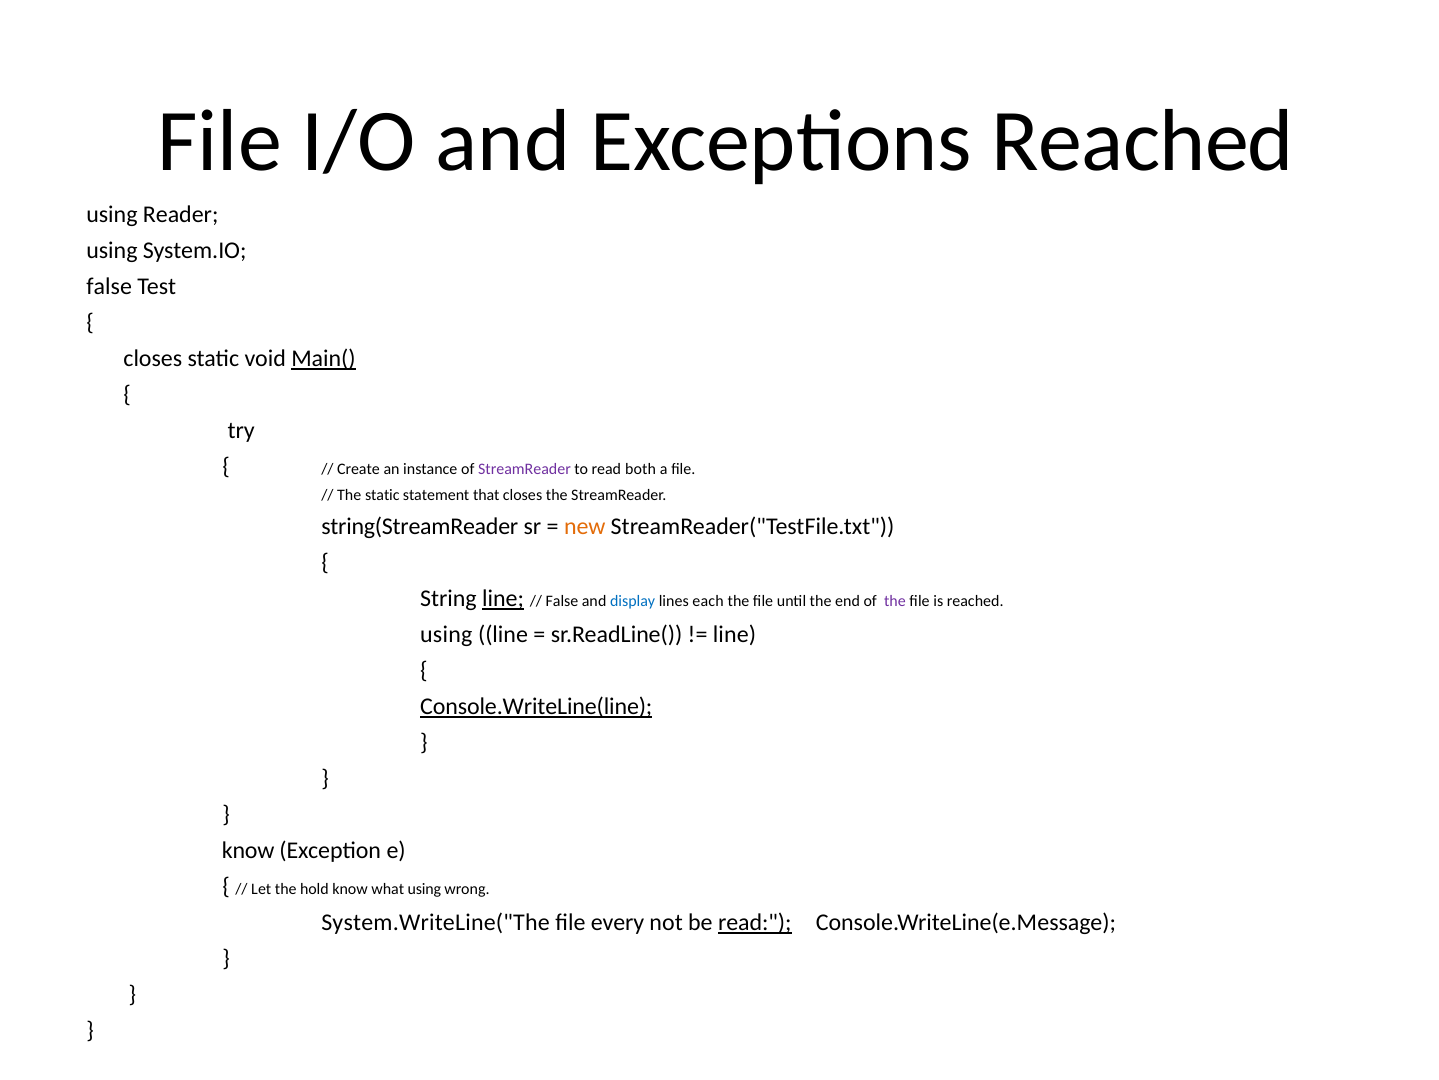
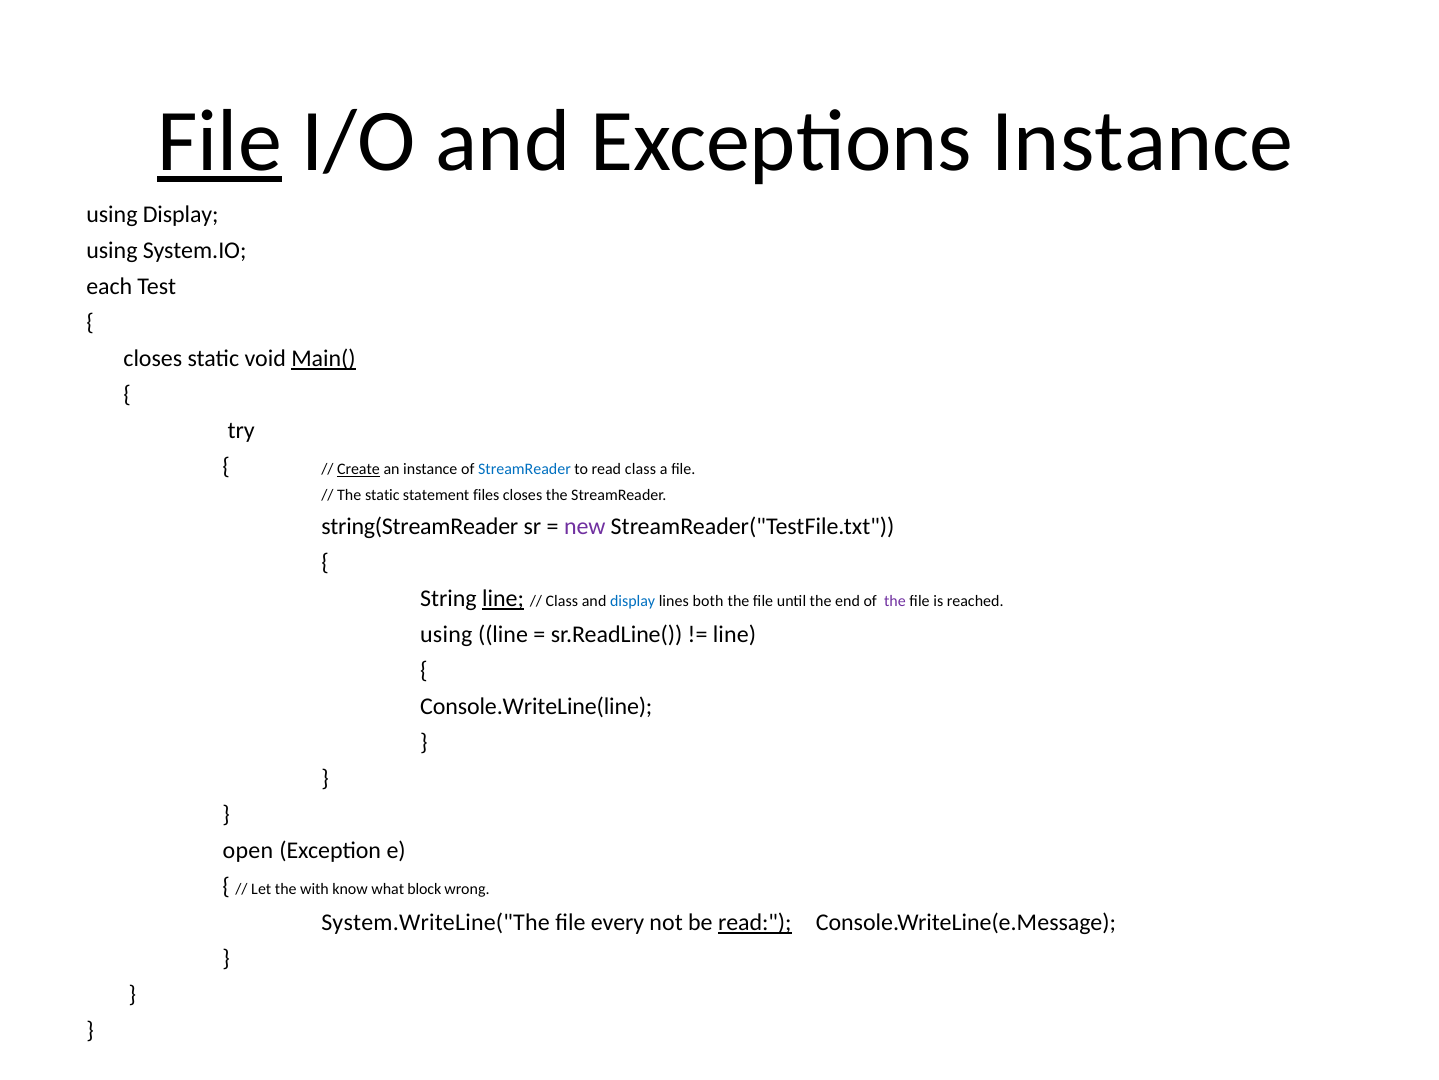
File at (220, 141) underline: none -> present
Exceptions Reached: Reached -> Instance
using Reader: Reader -> Display
false at (109, 286): false -> each
Create underline: none -> present
StreamReader at (524, 469) colour: purple -> blue
read both: both -> class
that: that -> files
new colour: orange -> purple
False at (562, 601): False -> Class
each: each -> both
Console.WriteLine(line underline: present -> none
know at (248, 850): know -> open
hold: hold -> with
what using: using -> block
